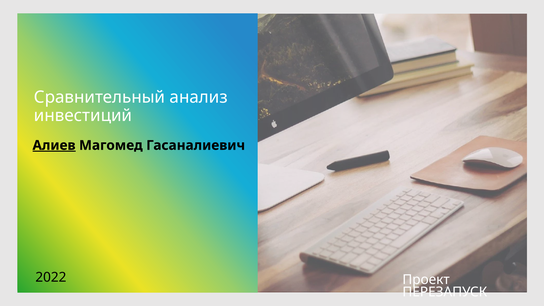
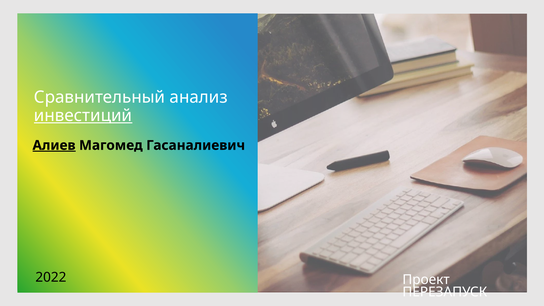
инвестиций underline: none -> present
